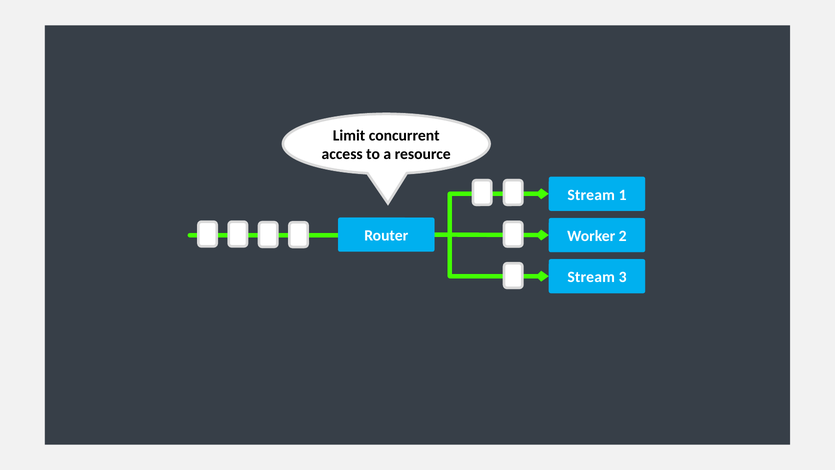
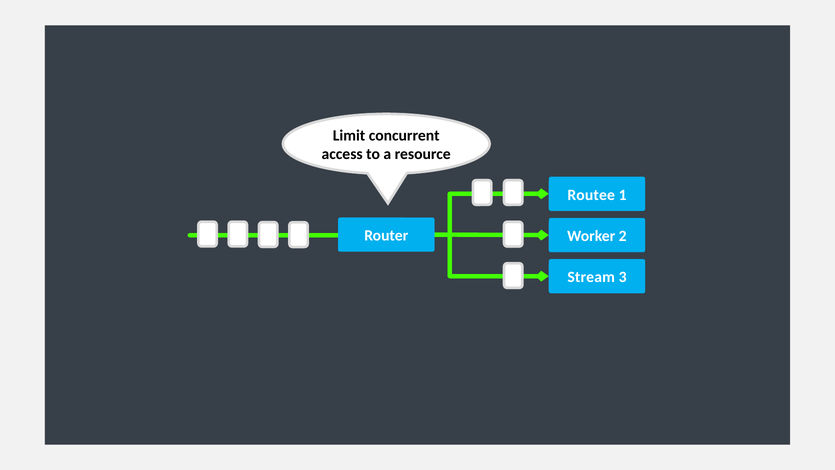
Stream at (591, 195): Stream -> Routee
